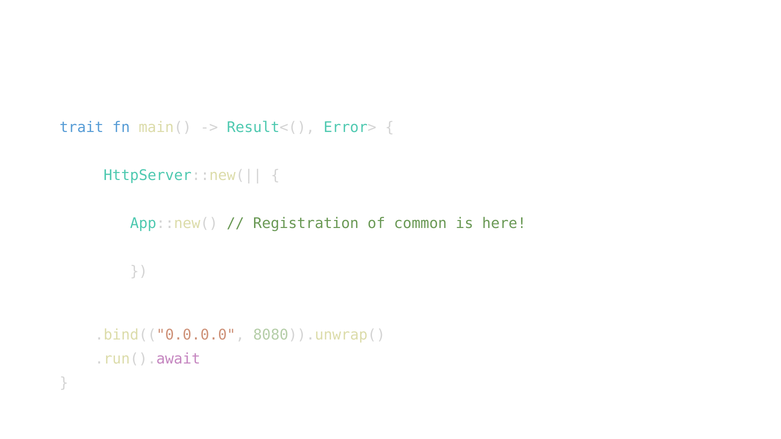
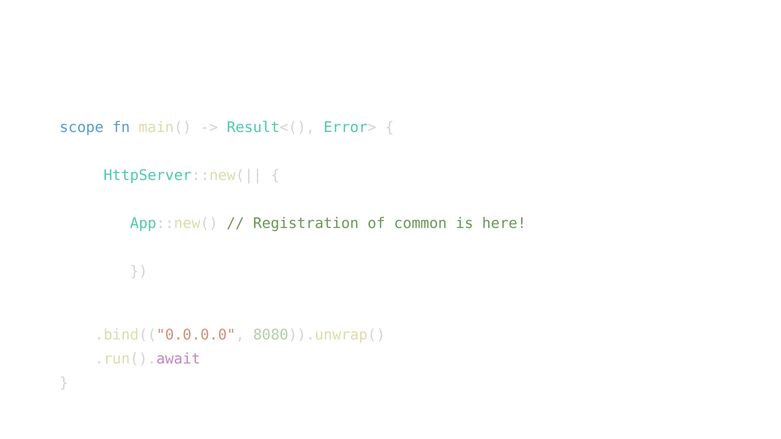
trait: trait -> scope
